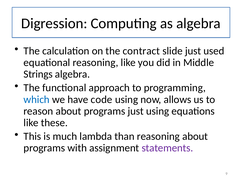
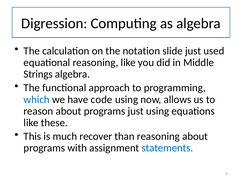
contract: contract -> notation
lambda: lambda -> recover
statements colour: purple -> blue
